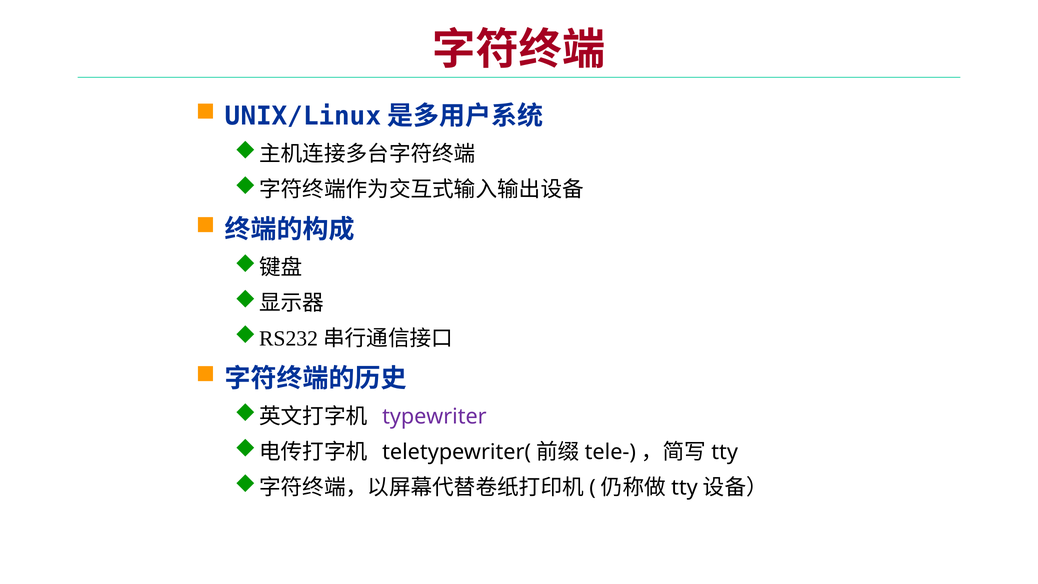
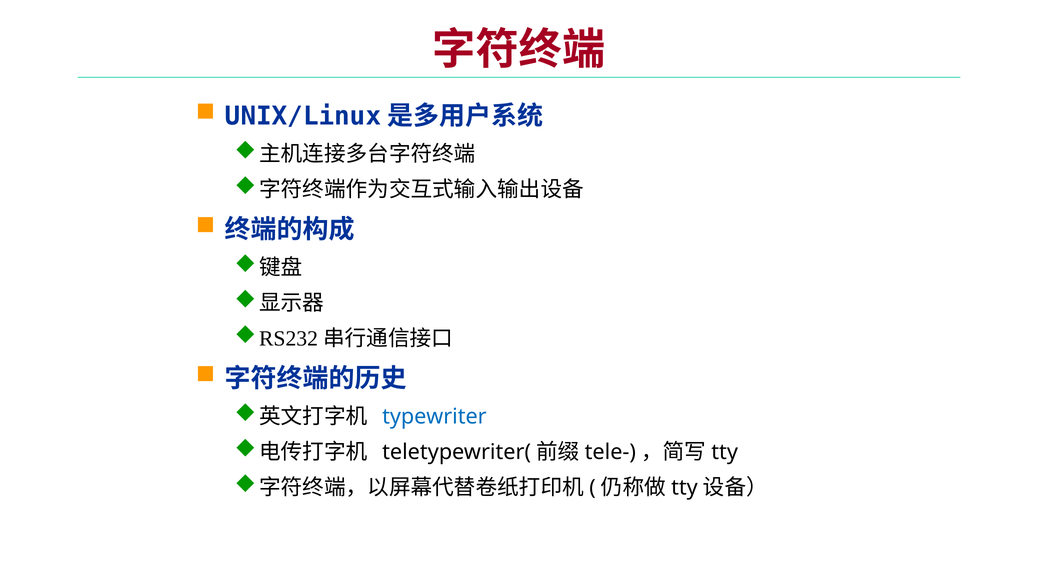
typewriter colour: purple -> blue
